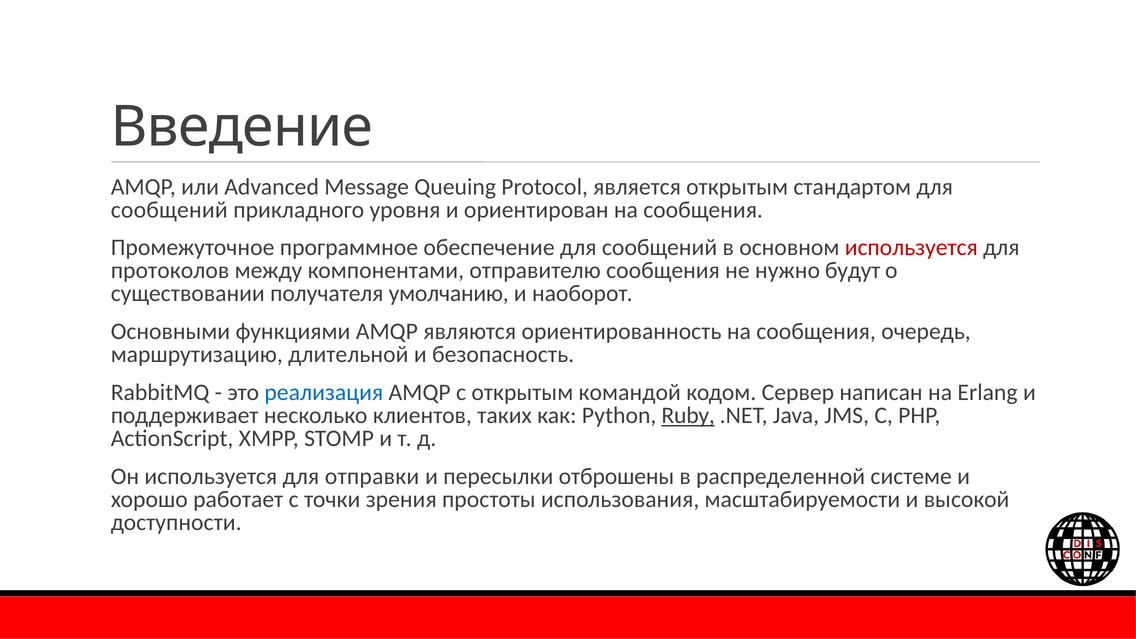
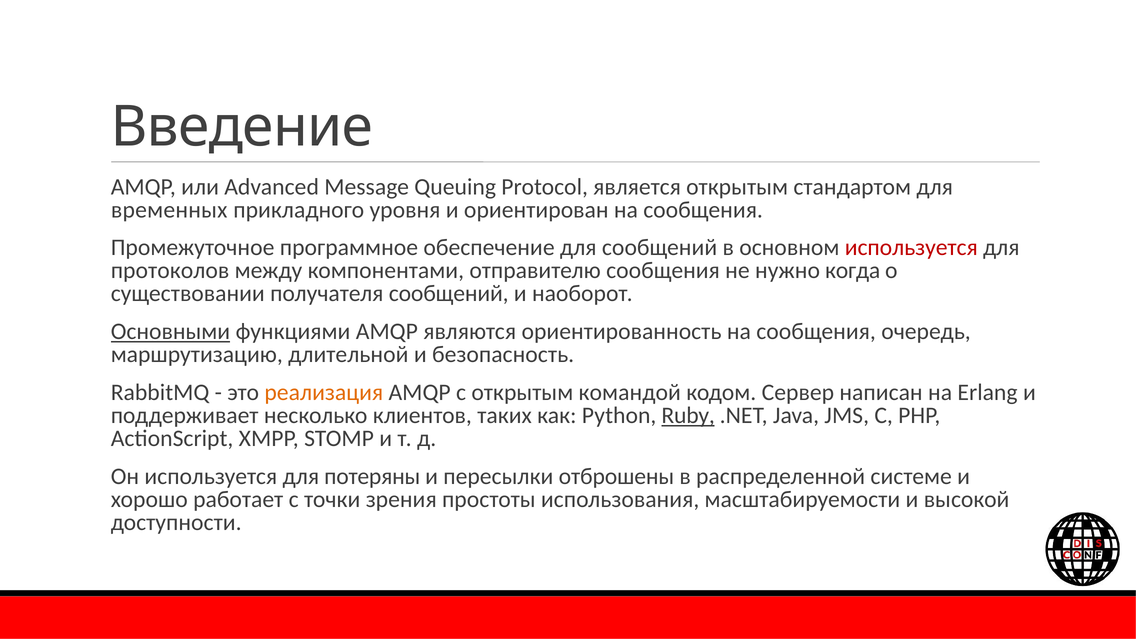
сообщений at (169, 210): сообщений -> временных
будут: будут -> когда
получателя умолчанию: умолчанию -> сообщений
Основными underline: none -> present
реализация colour: blue -> orange
отправки: отправки -> потеряны
